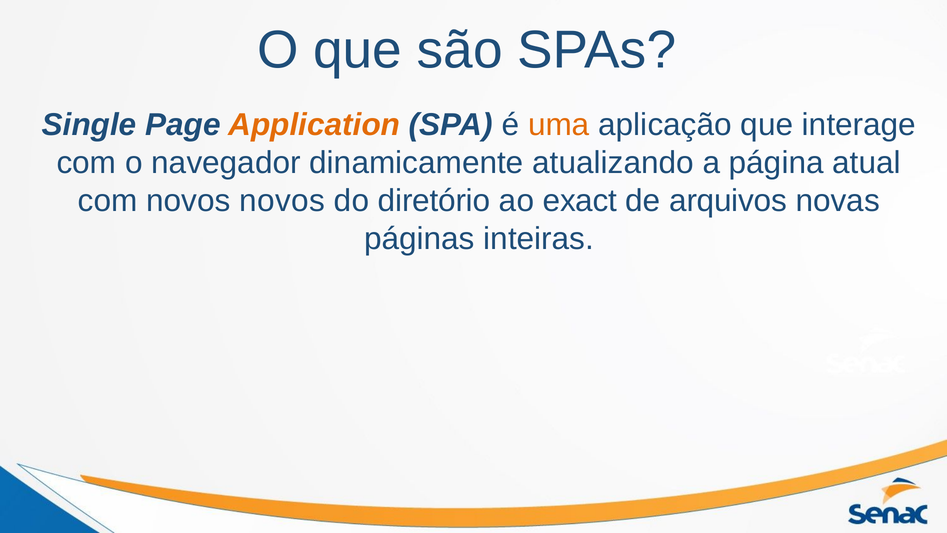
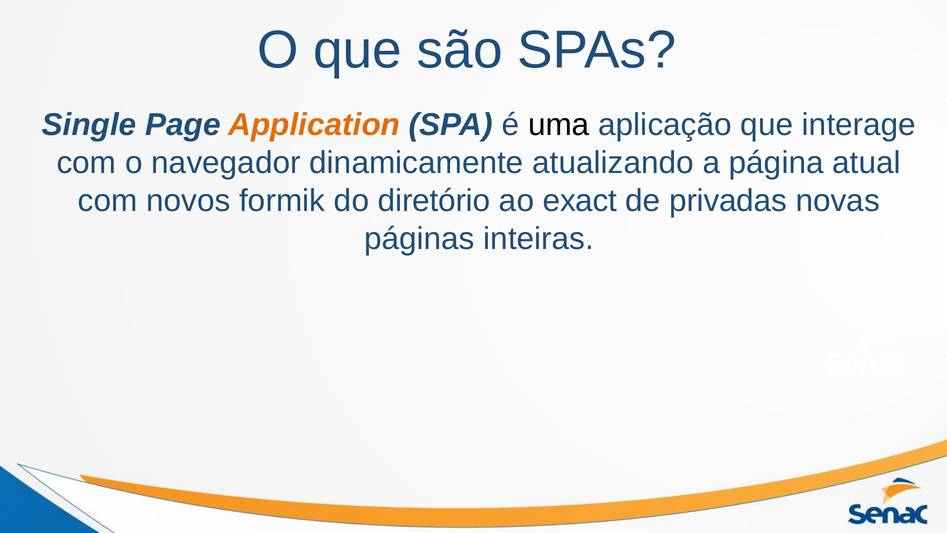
uma colour: orange -> black
novos novos: novos -> formik
arquivos: arquivos -> privadas
